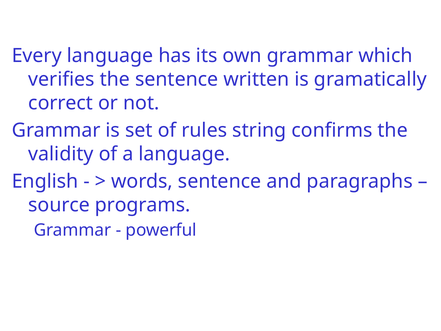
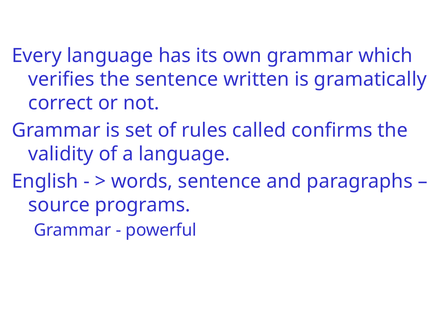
string: string -> called
